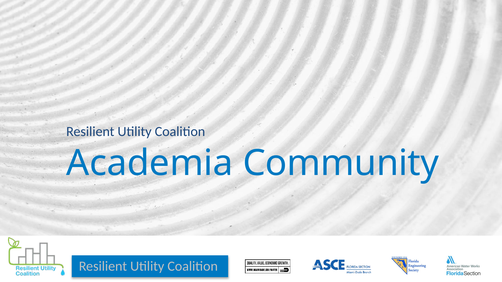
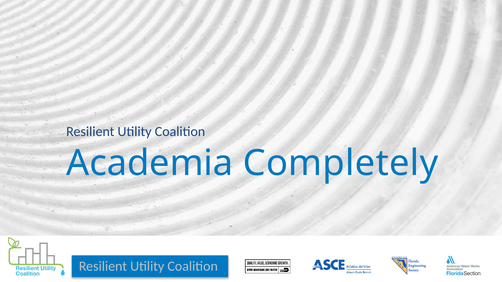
Community: Community -> Completely
